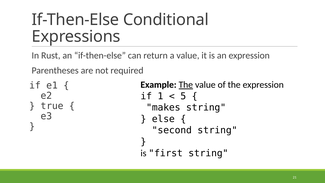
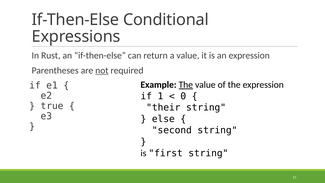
not underline: none -> present
5: 5 -> 0
makes: makes -> their
